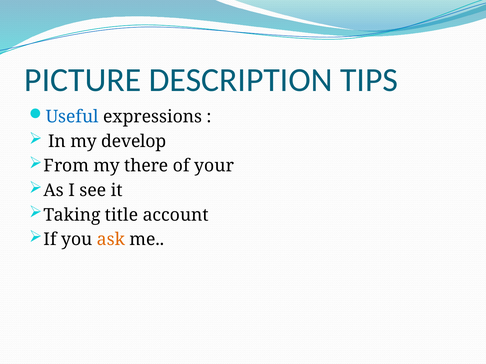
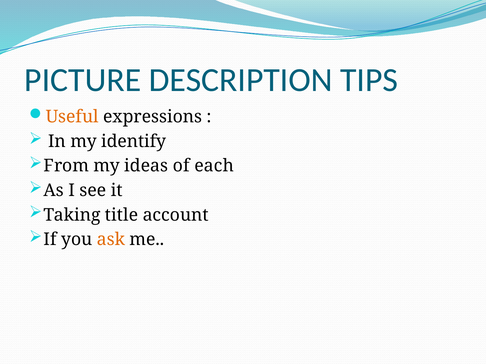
Useful colour: blue -> orange
develop: develop -> identify
there: there -> ideas
your: your -> each
